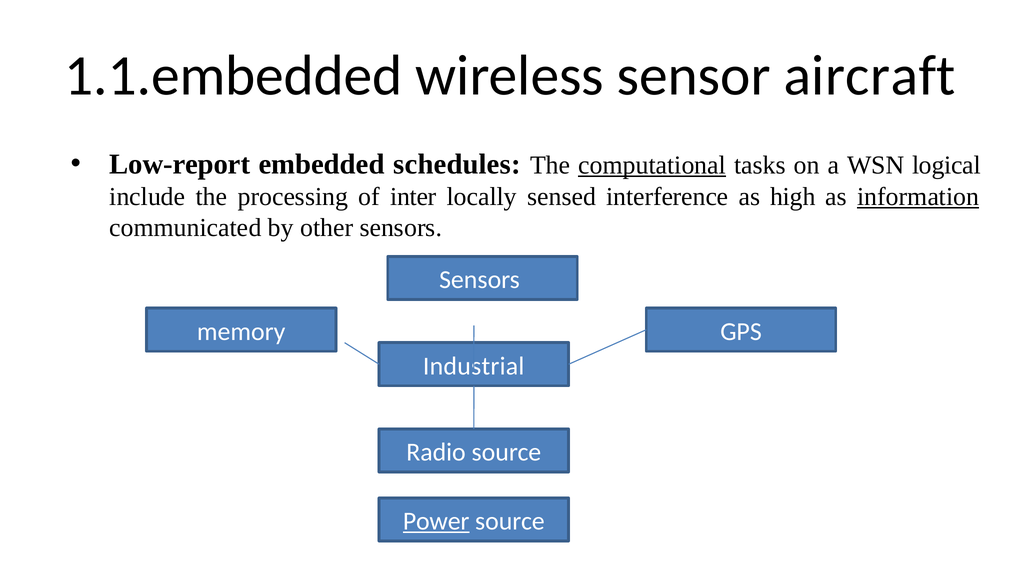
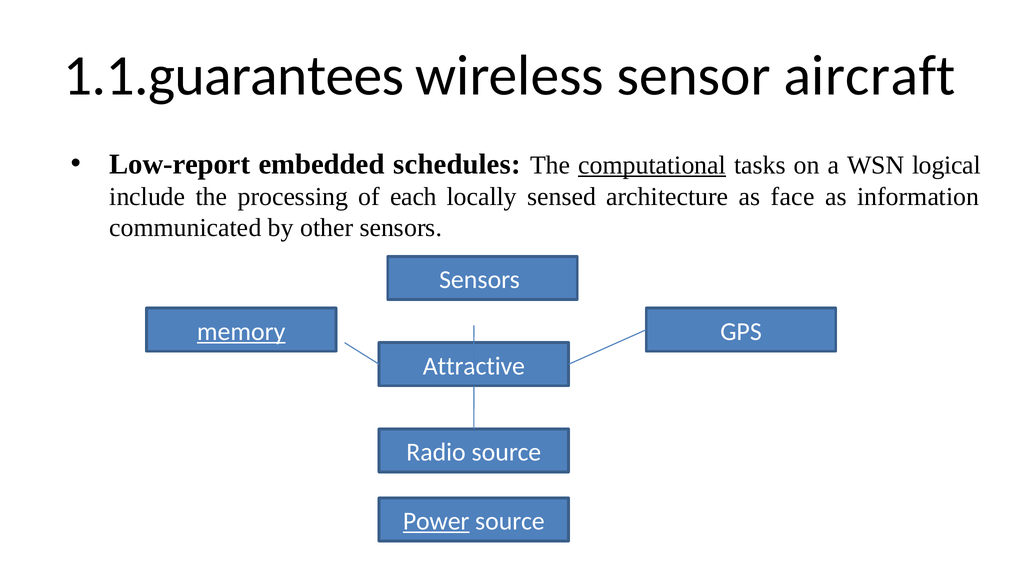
1.1.embedded: 1.1.embedded -> 1.1.guarantees
inter: inter -> each
interference: interference -> architecture
high: high -> face
information underline: present -> none
memory underline: none -> present
Industrial: Industrial -> Attractive
